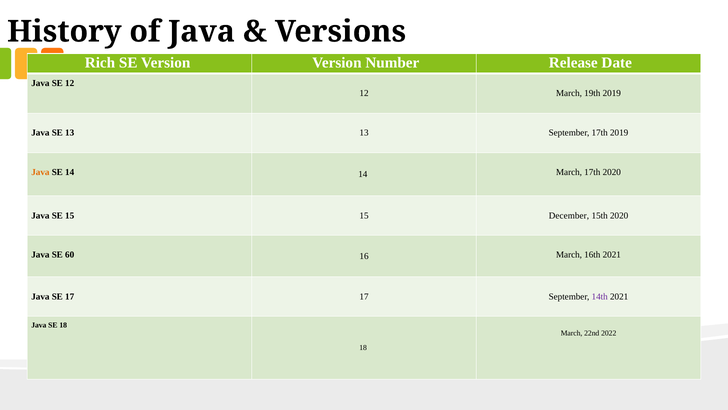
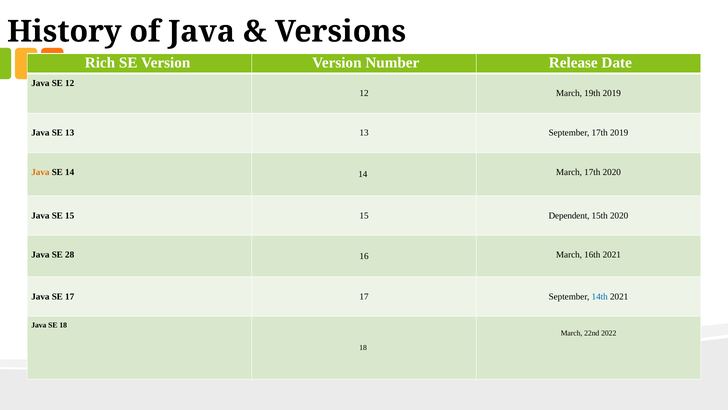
December: December -> Dependent
60: 60 -> 28
14th colour: purple -> blue
